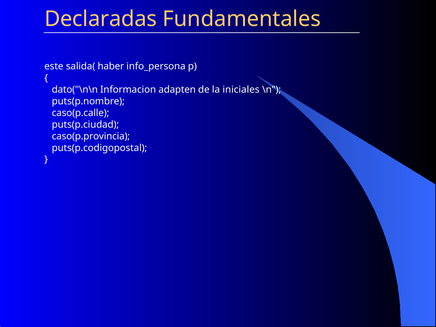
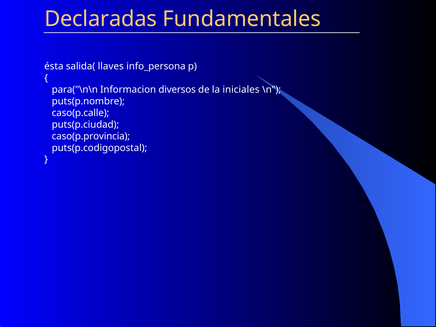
este: este -> ésta
haber: haber -> llaves
dato("\n\n: dato("\n\n -> para("\n\n
adapten: adapten -> diversos
